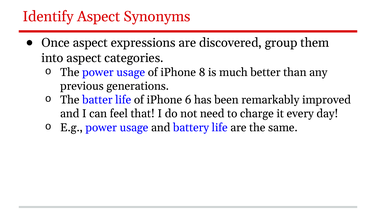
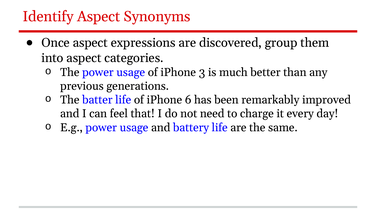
8: 8 -> 3
